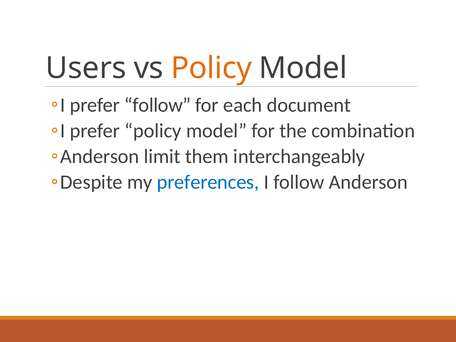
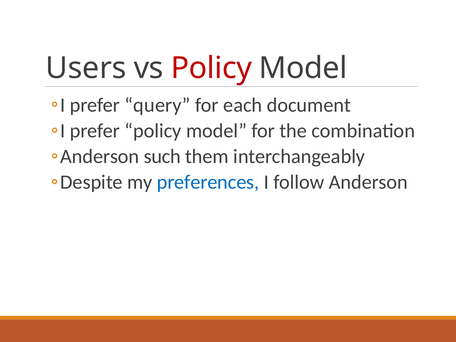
Policy at (211, 68) colour: orange -> red
prefer follow: follow -> query
limit: limit -> such
